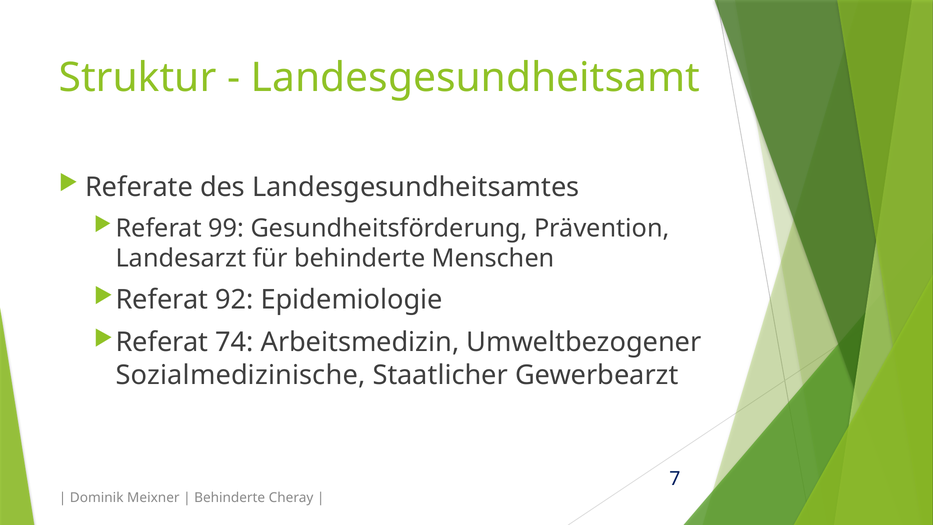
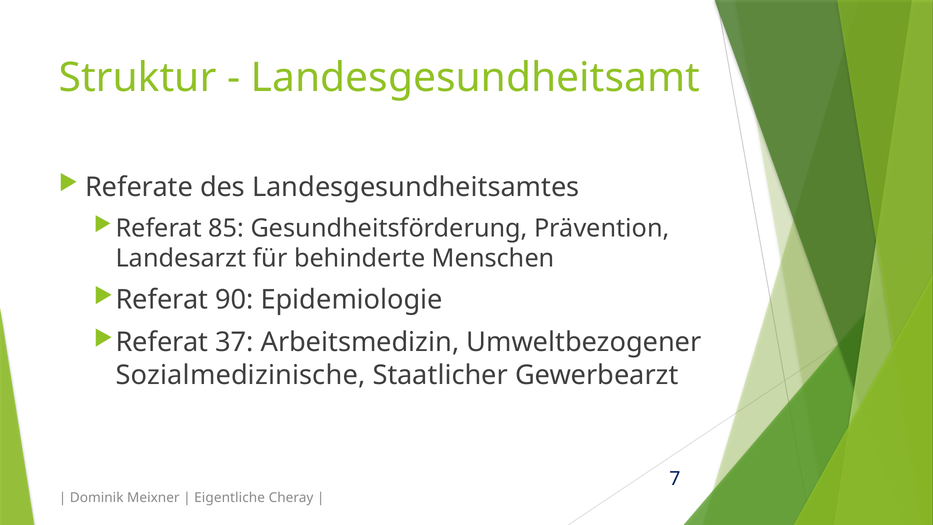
99: 99 -> 85
92: 92 -> 90
74: 74 -> 37
Behinderte at (230, 498): Behinderte -> Eigentliche
